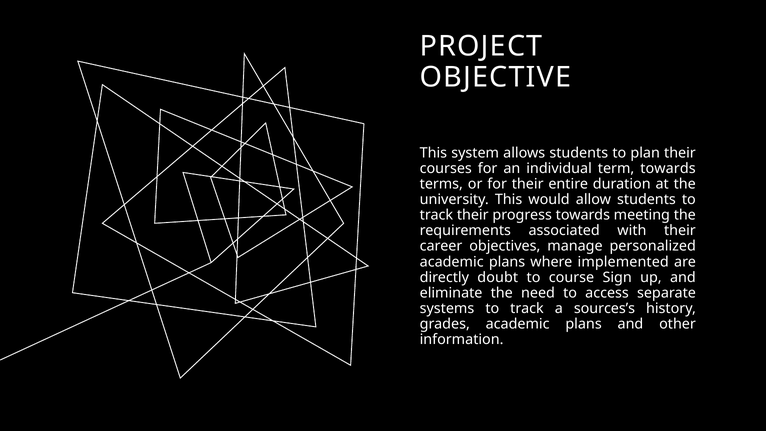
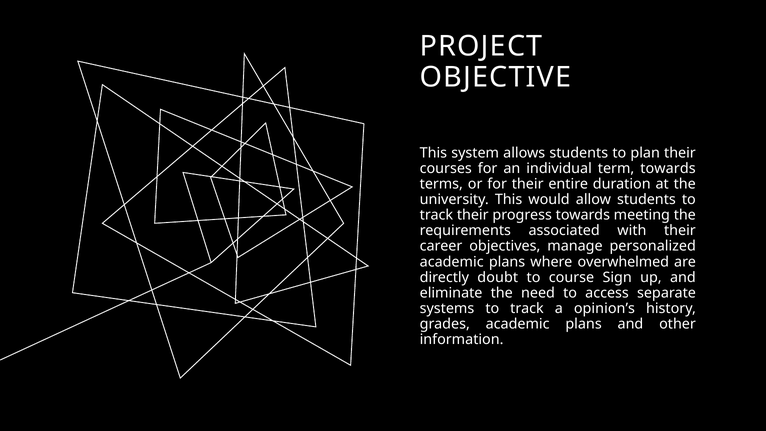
implemented: implemented -> overwhelmed
sources’s: sources’s -> opinion’s
